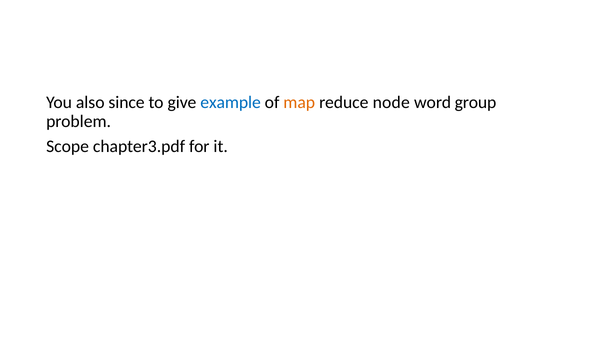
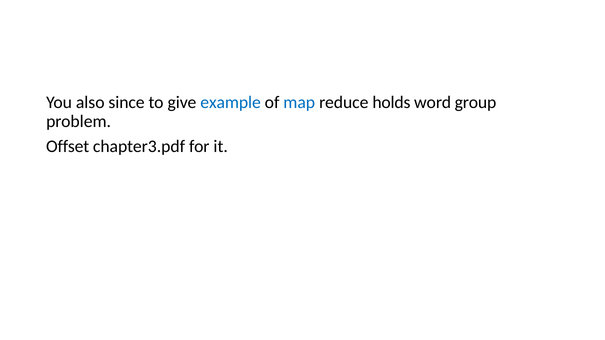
map colour: orange -> blue
node: node -> holds
Scope: Scope -> Offset
